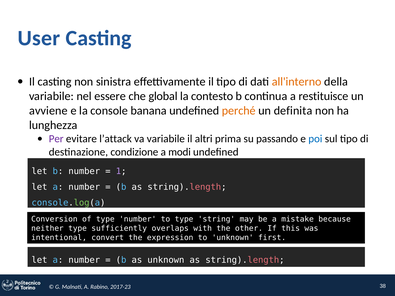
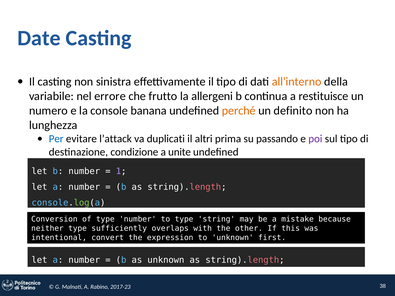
User: User -> Date
essere: essere -> errore
global: global -> frutto
contesto: contesto -> allergeni
avviene: avviene -> numero
definita: definita -> definito
Per colour: purple -> blue
va variabile: variabile -> duplicati
poi colour: blue -> purple
modi: modi -> unite
